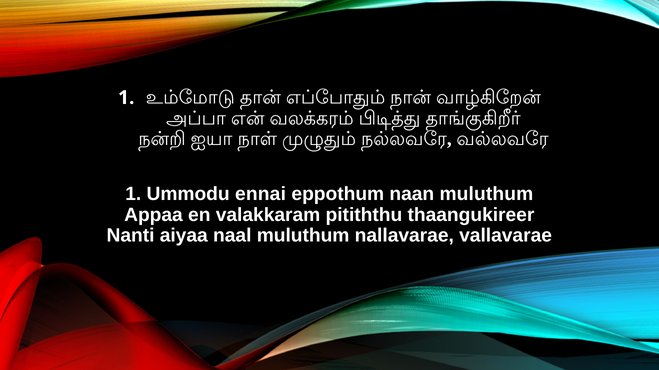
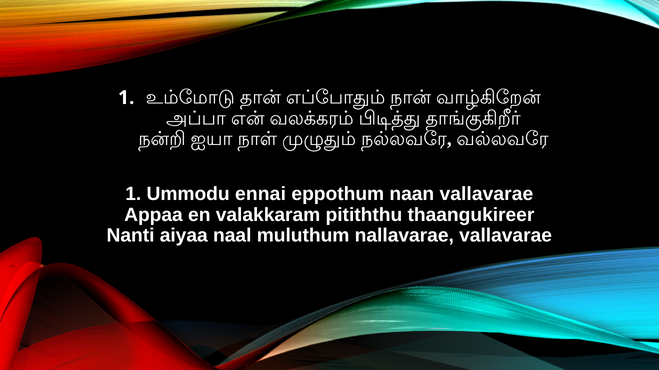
naan muluthum: muluthum -> vallavarae
